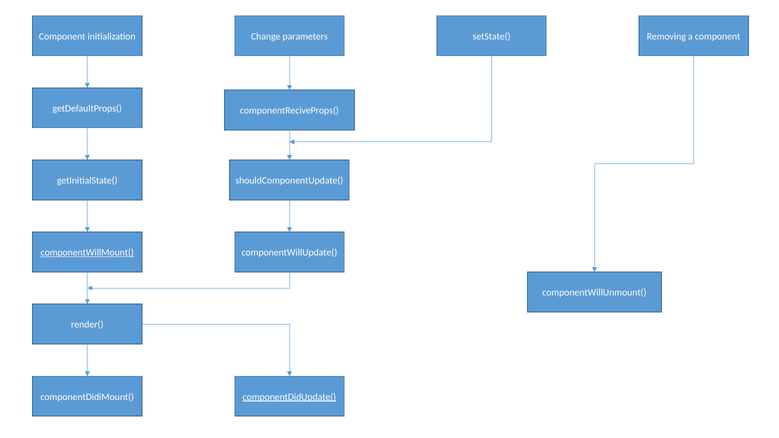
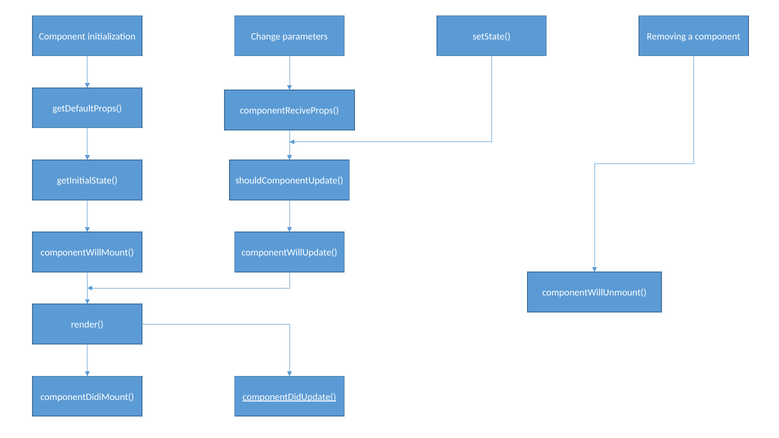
componentWillMount( underline: present -> none
